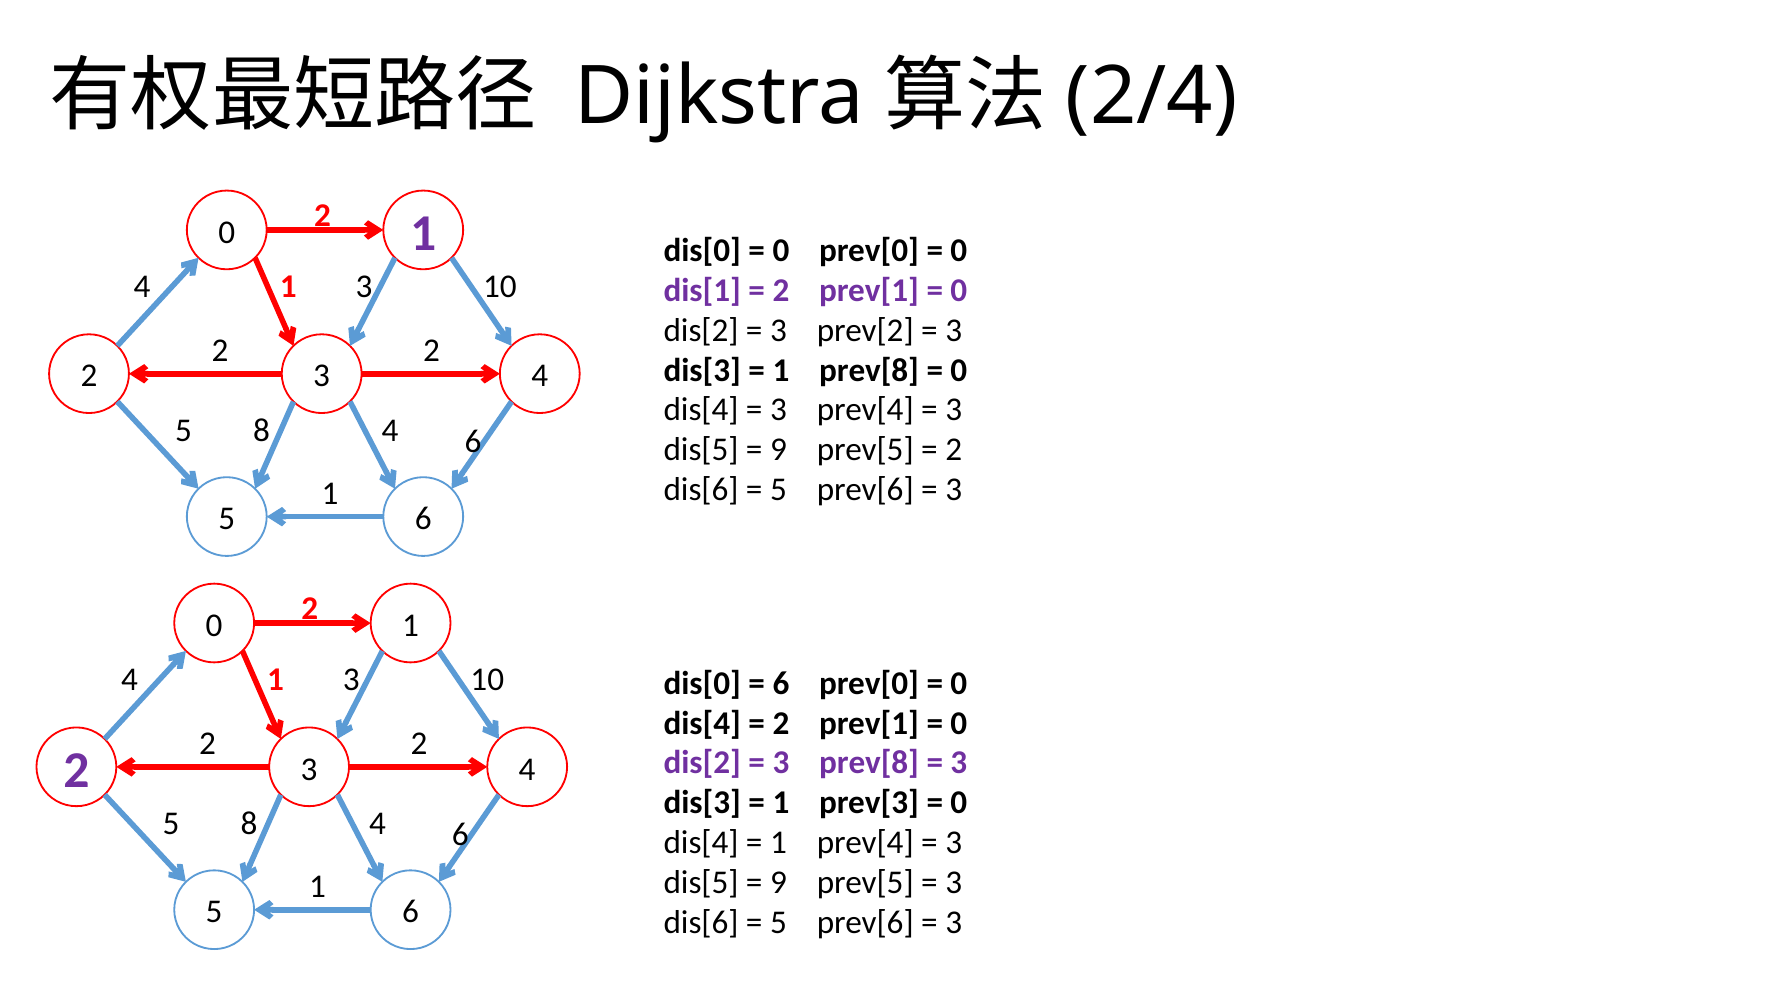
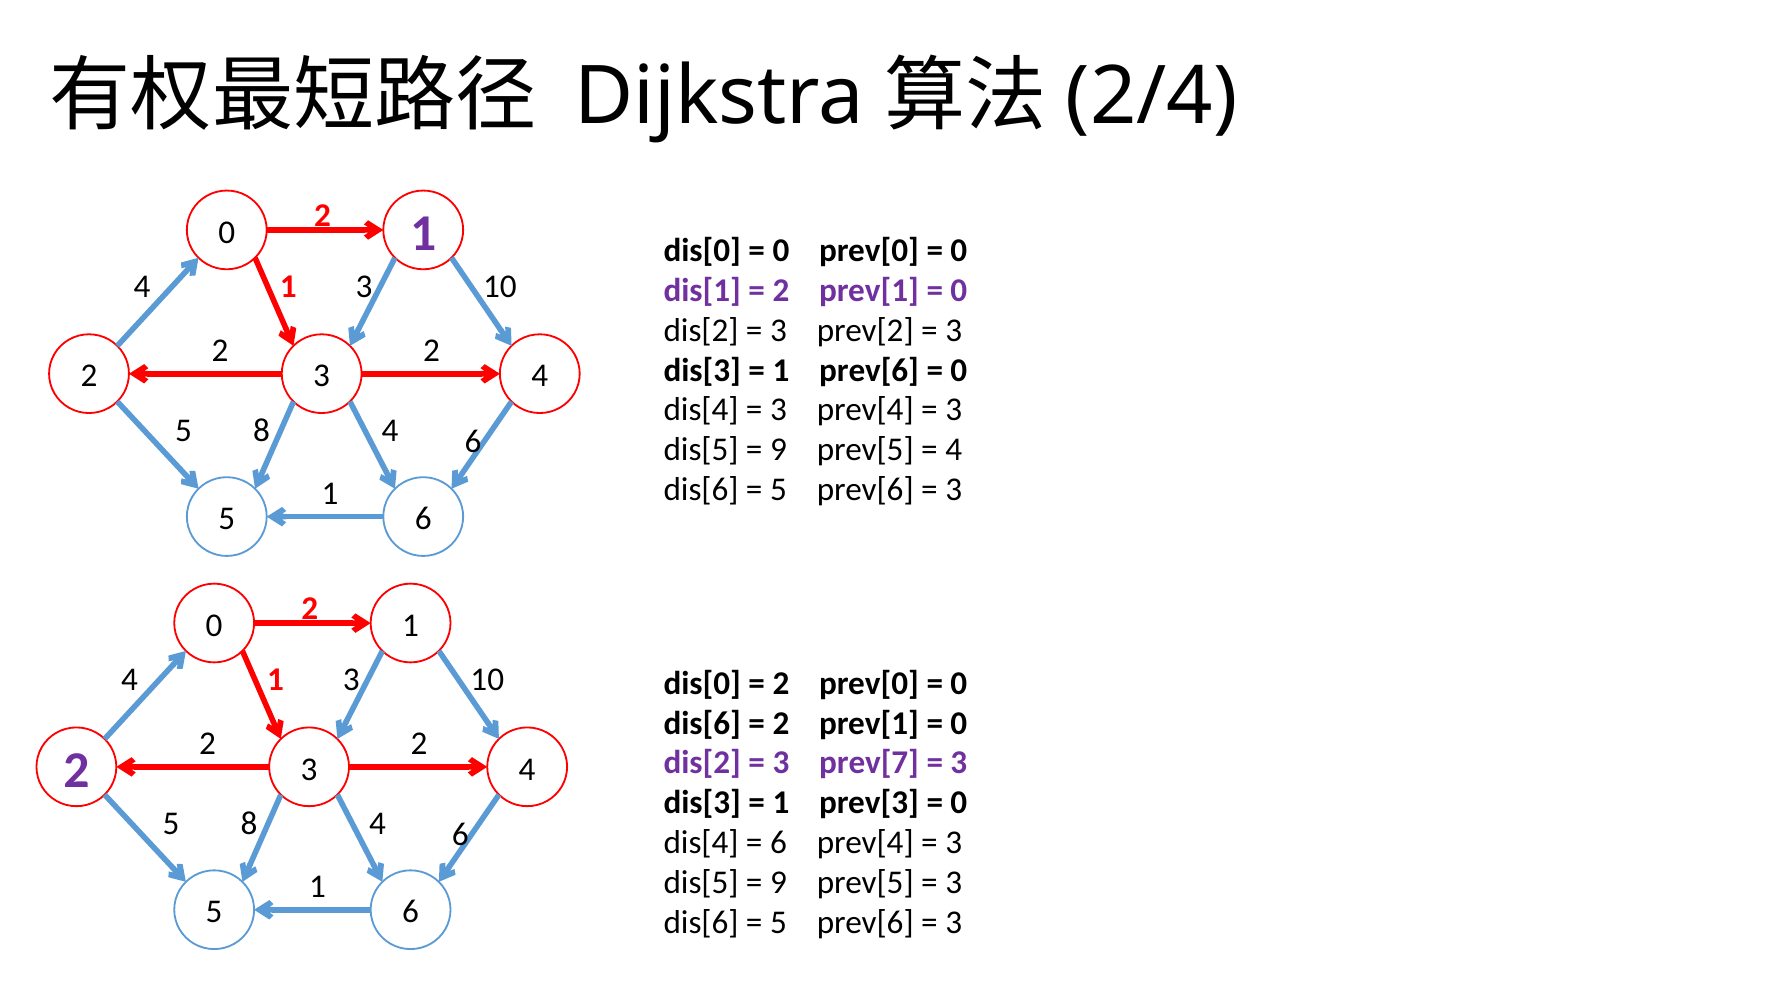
1 prev[8: prev[8 -> prev[6
2 at (954, 450): 2 -> 4
6 at (781, 684): 6 -> 2
dis[4 at (702, 724): dis[4 -> dis[6
3 prev[8: prev[8 -> prev[7
1 at (778, 843): 1 -> 6
